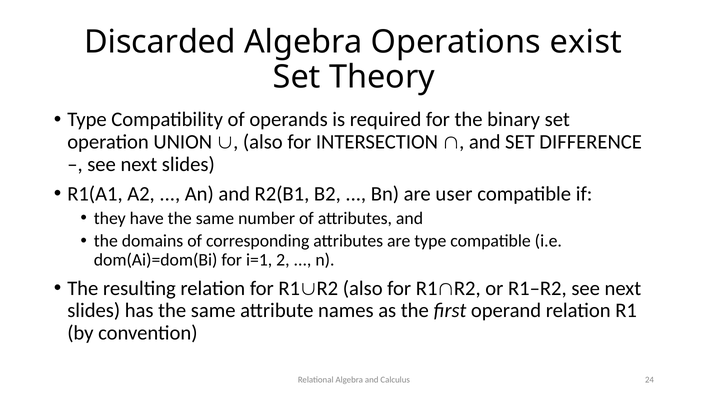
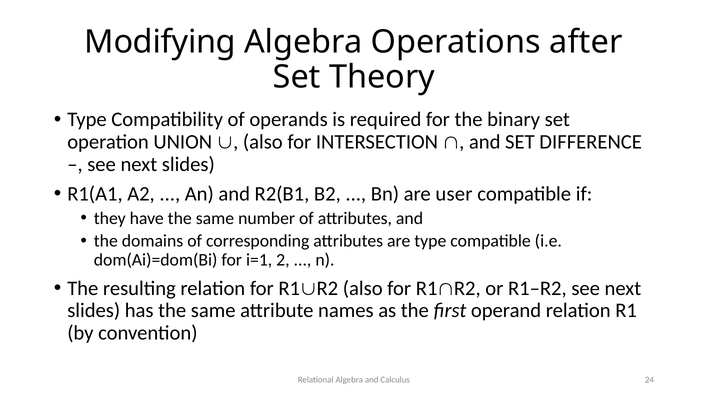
Discarded: Discarded -> Modifying
exist: exist -> after
